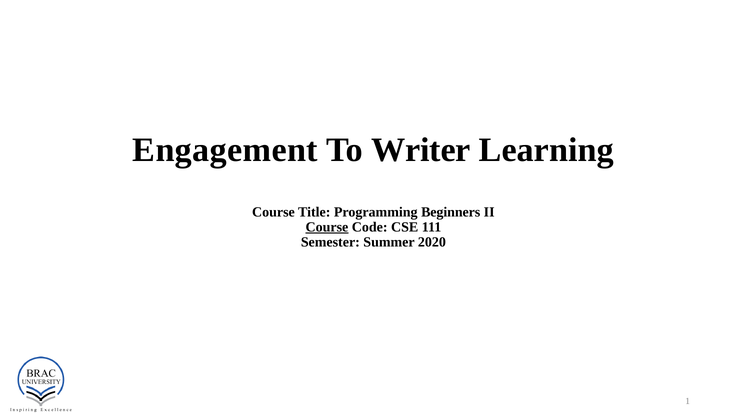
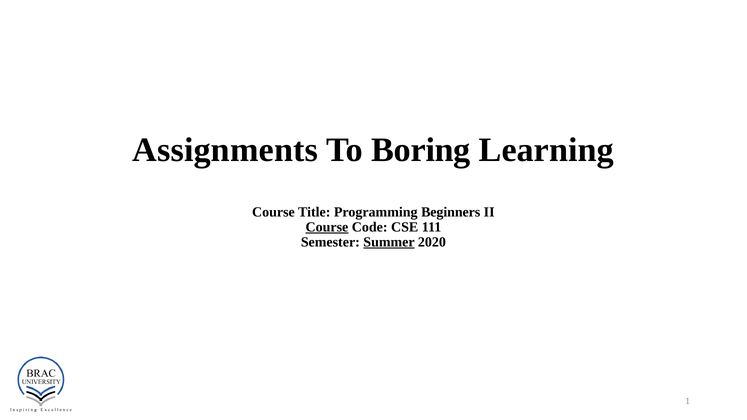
Engagement: Engagement -> Assignments
Writer: Writer -> Boring
Summer underline: none -> present
